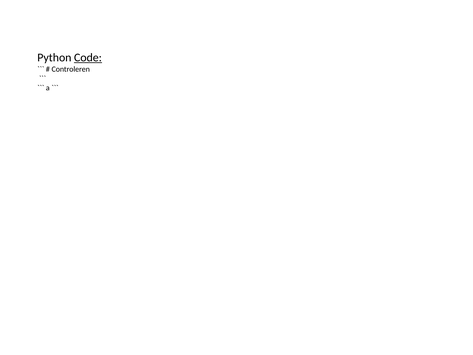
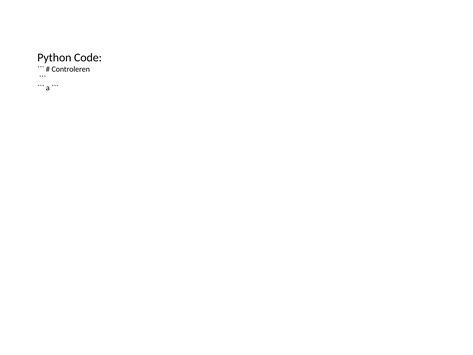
Code underline: present -> none
